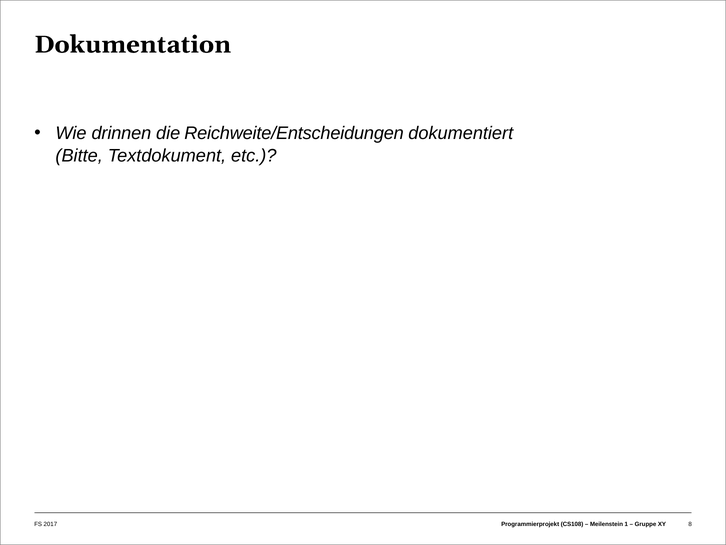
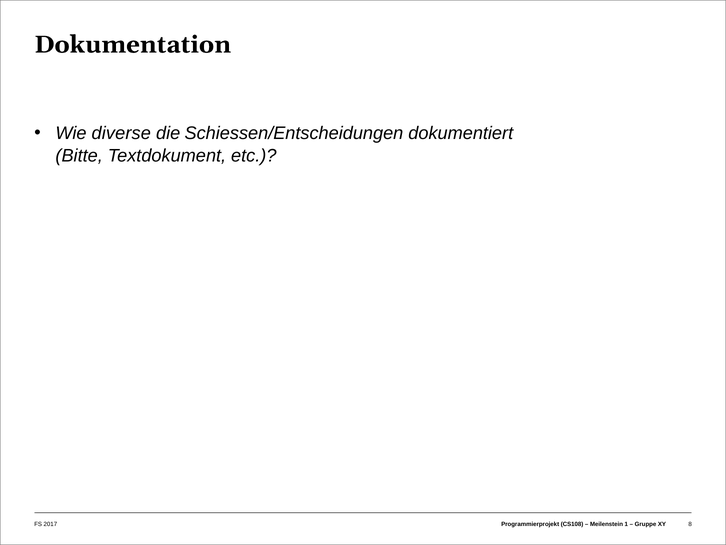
drinnen: drinnen -> diverse
Reichweite/Entscheidungen: Reichweite/Entscheidungen -> Schiessen/Entscheidungen
